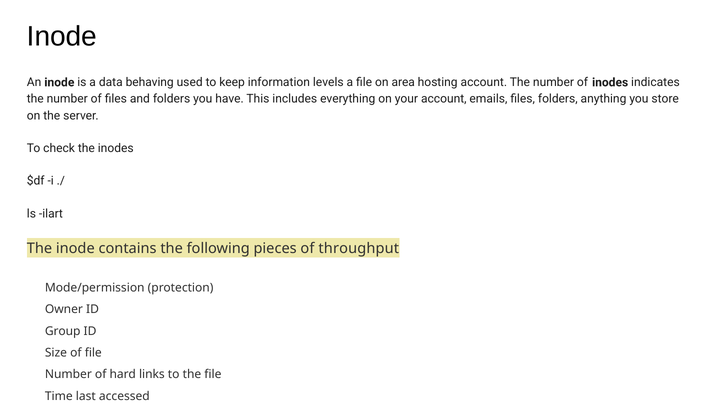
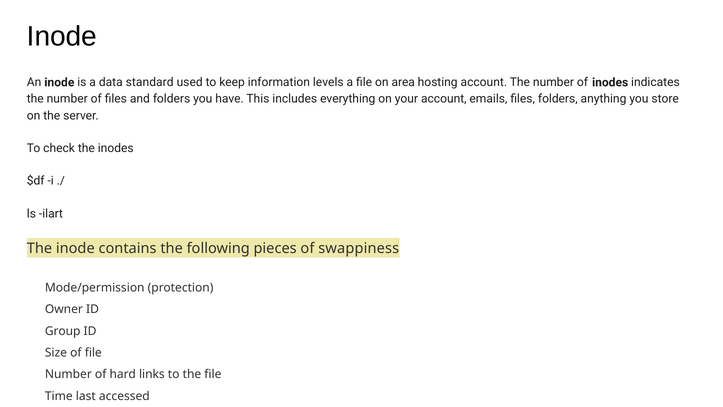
behaving: behaving -> standard
throughput: throughput -> swappiness
